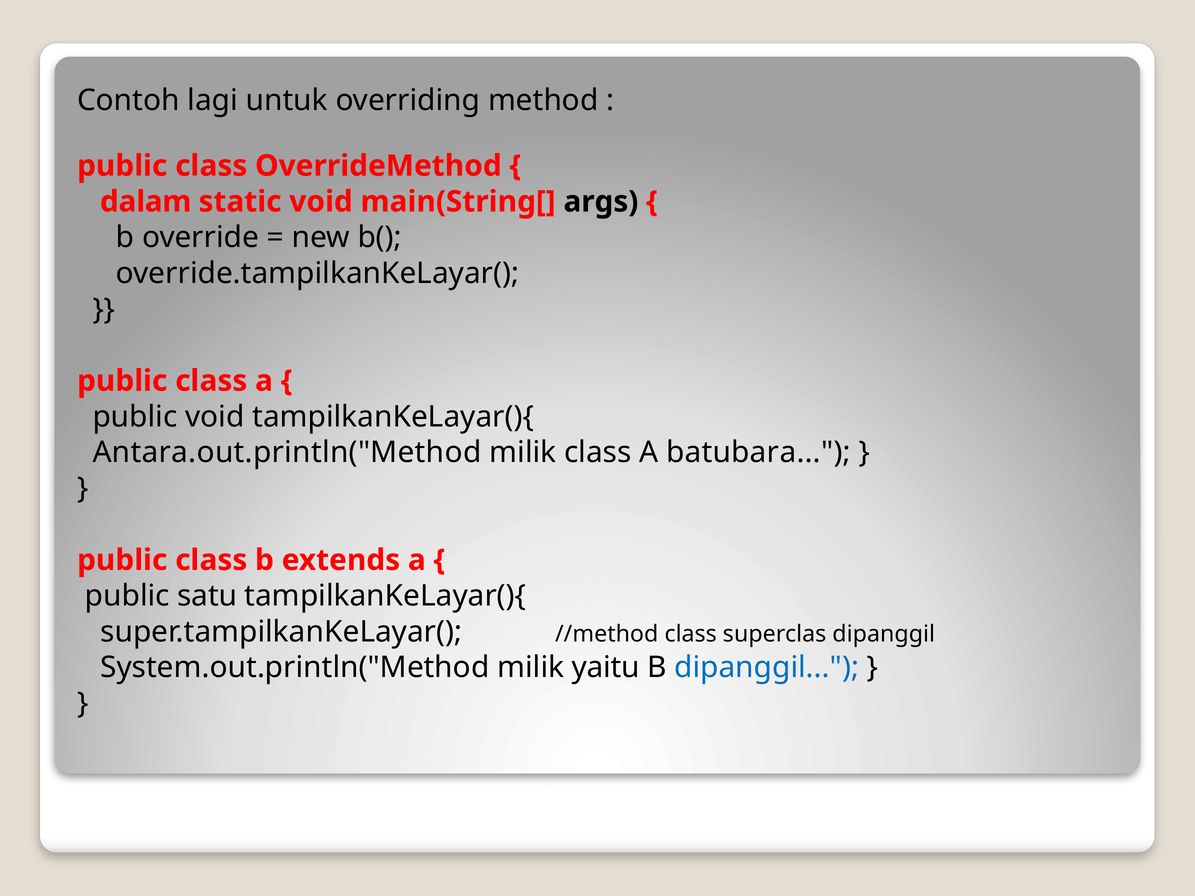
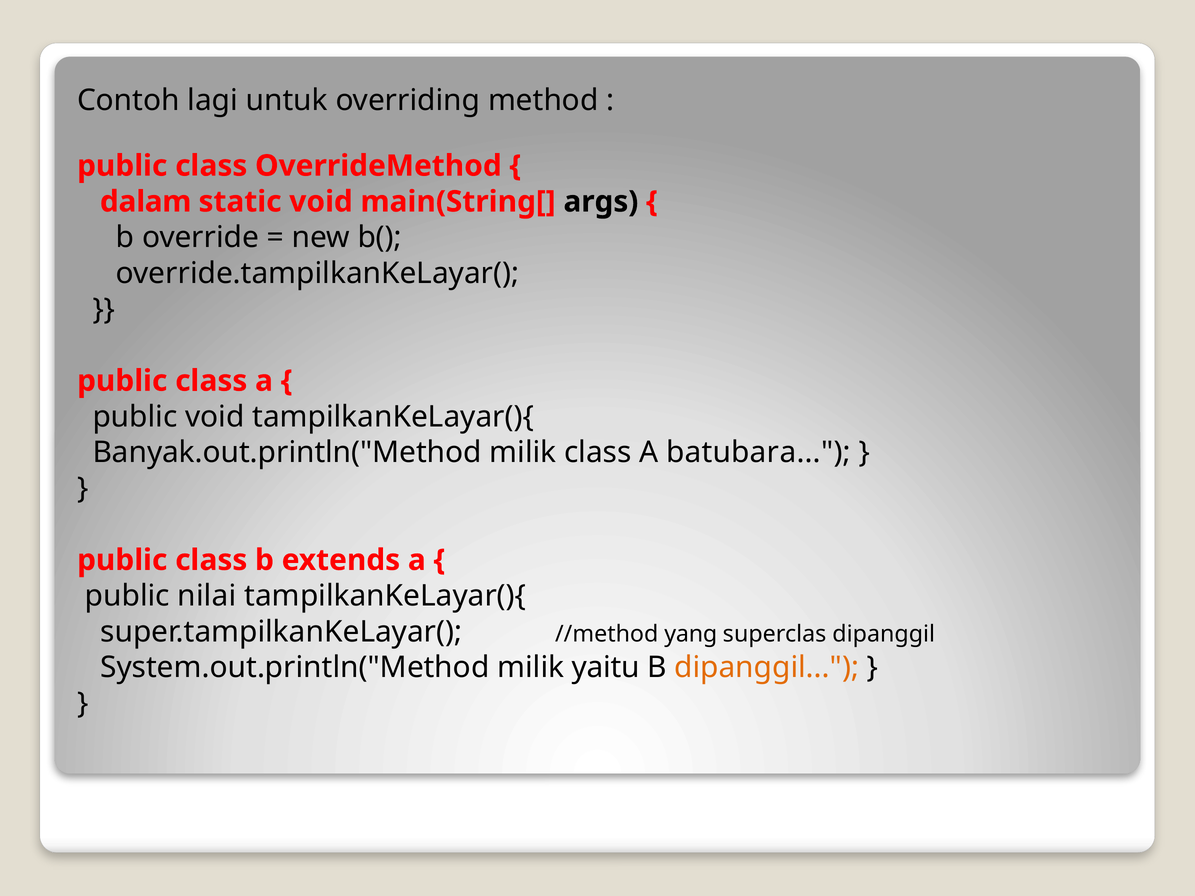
Antara.out.println("Method: Antara.out.println("Method -> Banyak.out.println("Method
satu: satu -> nilai
//method class: class -> yang
dipanggil at (767, 668) colour: blue -> orange
